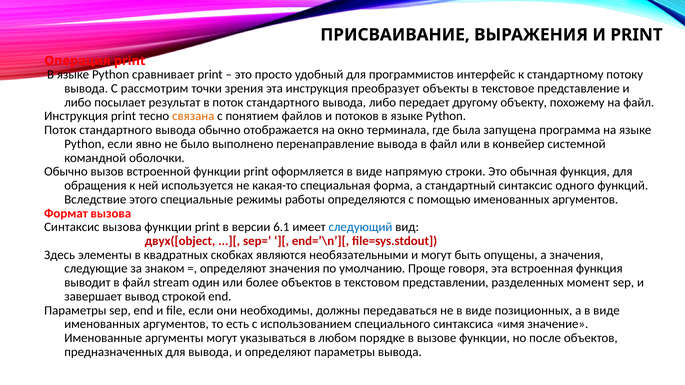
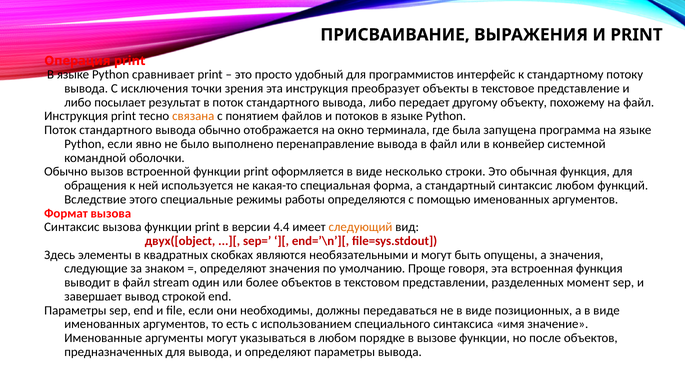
рассмотрим: рассмотрим -> исключения
напрямую: напрямую -> несколько
синтаксис одного: одного -> любом
6.1: 6.1 -> 4.4
следующий colour: blue -> orange
